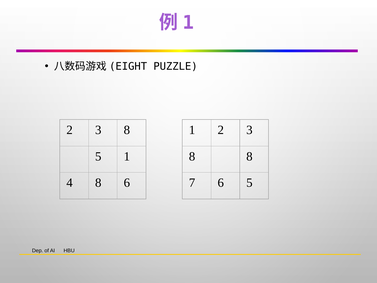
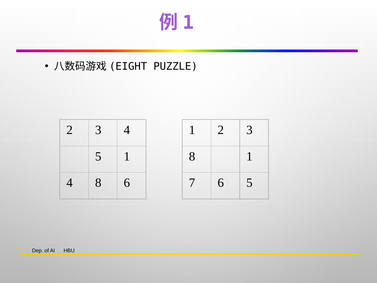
8 at (127, 130): 8 -> 4
8 8: 8 -> 1
